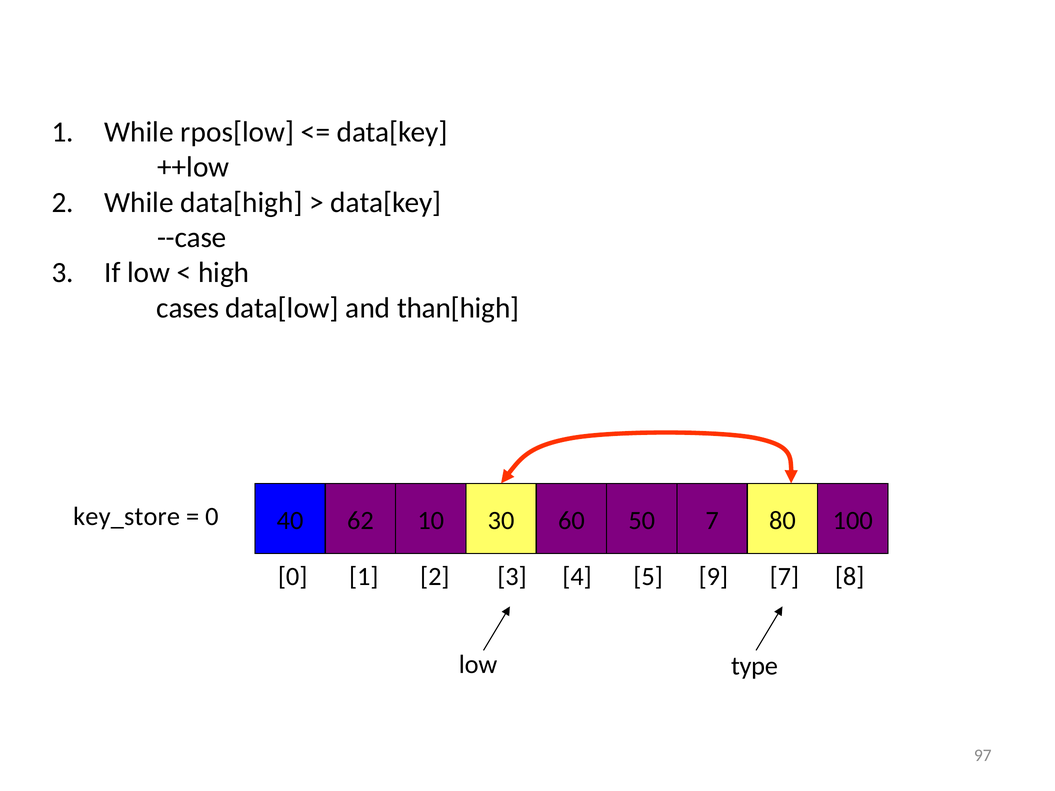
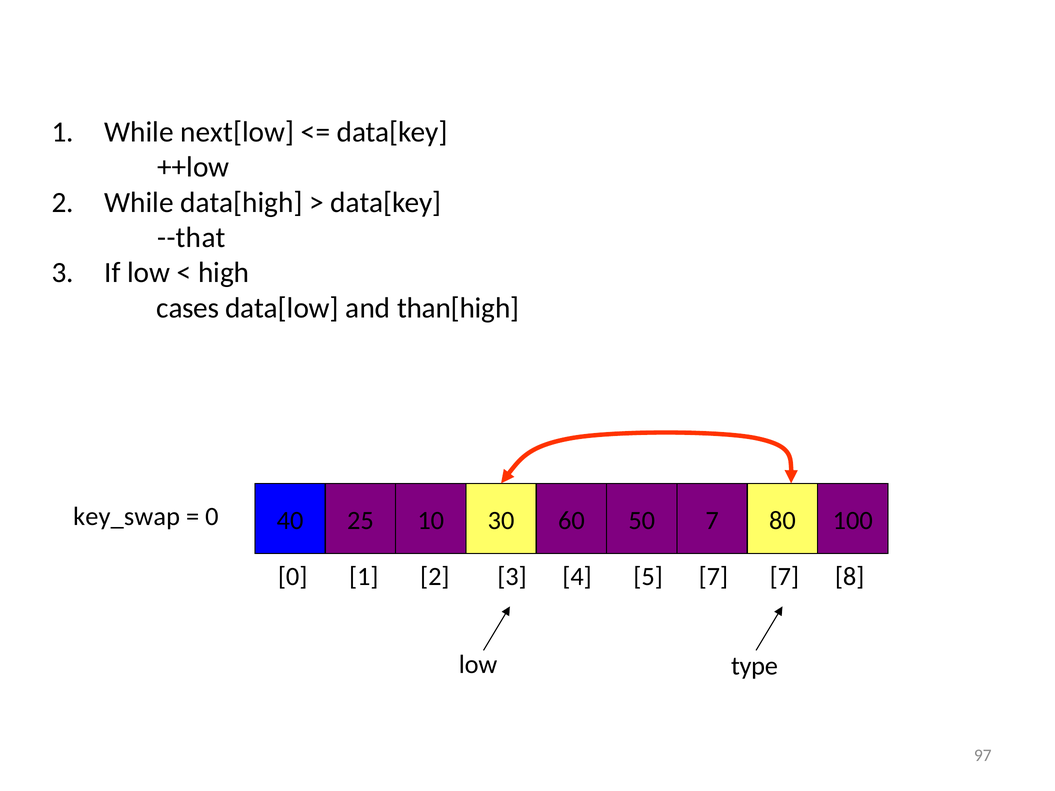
rpos[low: rpos[low -> next[low
--case: --case -> --that
key_store: key_store -> key_swap
62: 62 -> 25
5 9: 9 -> 7
